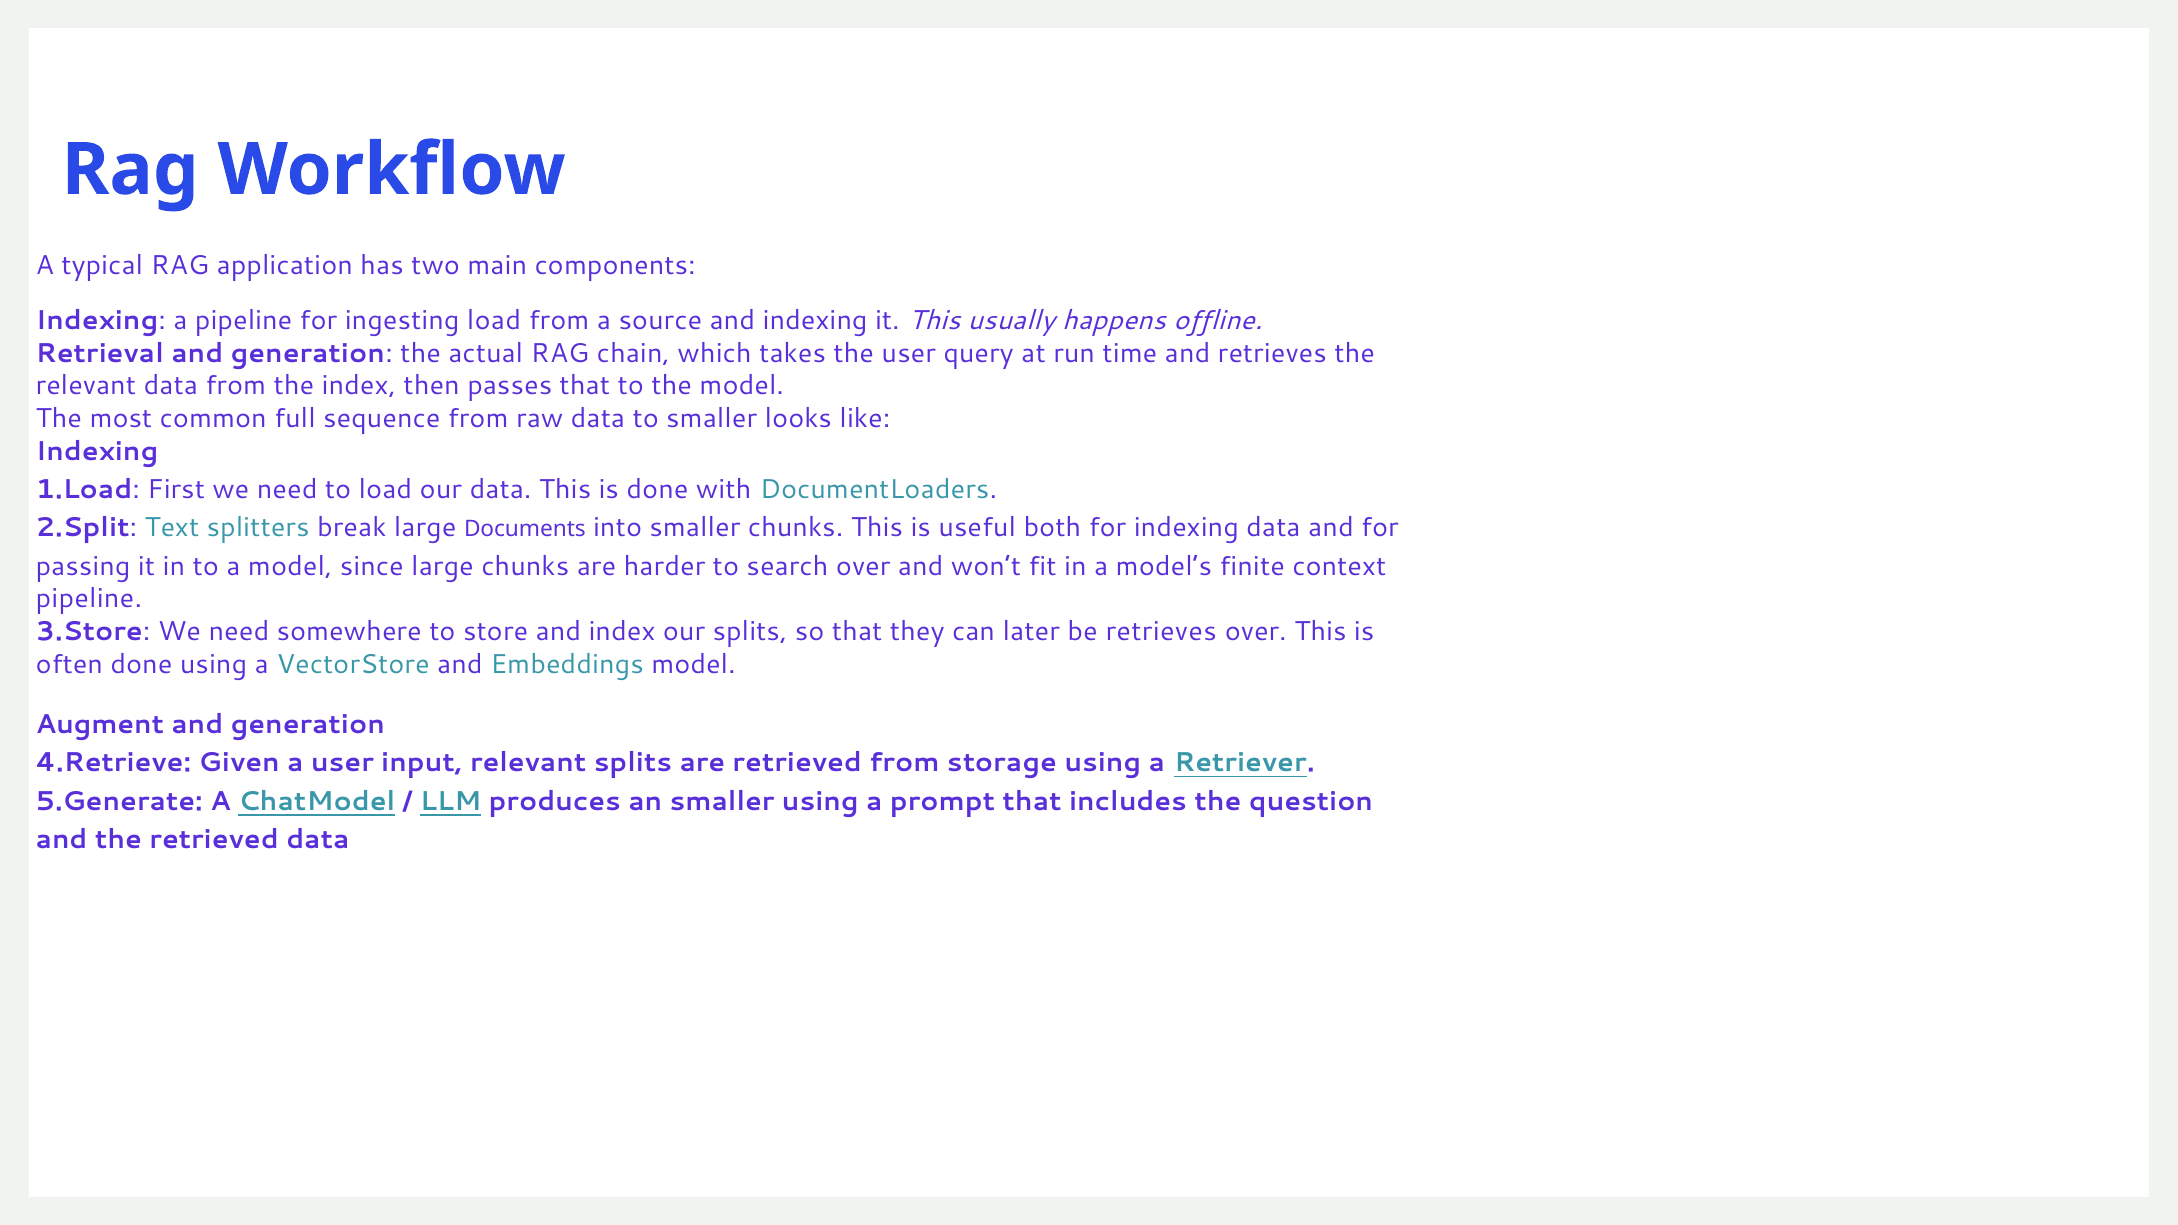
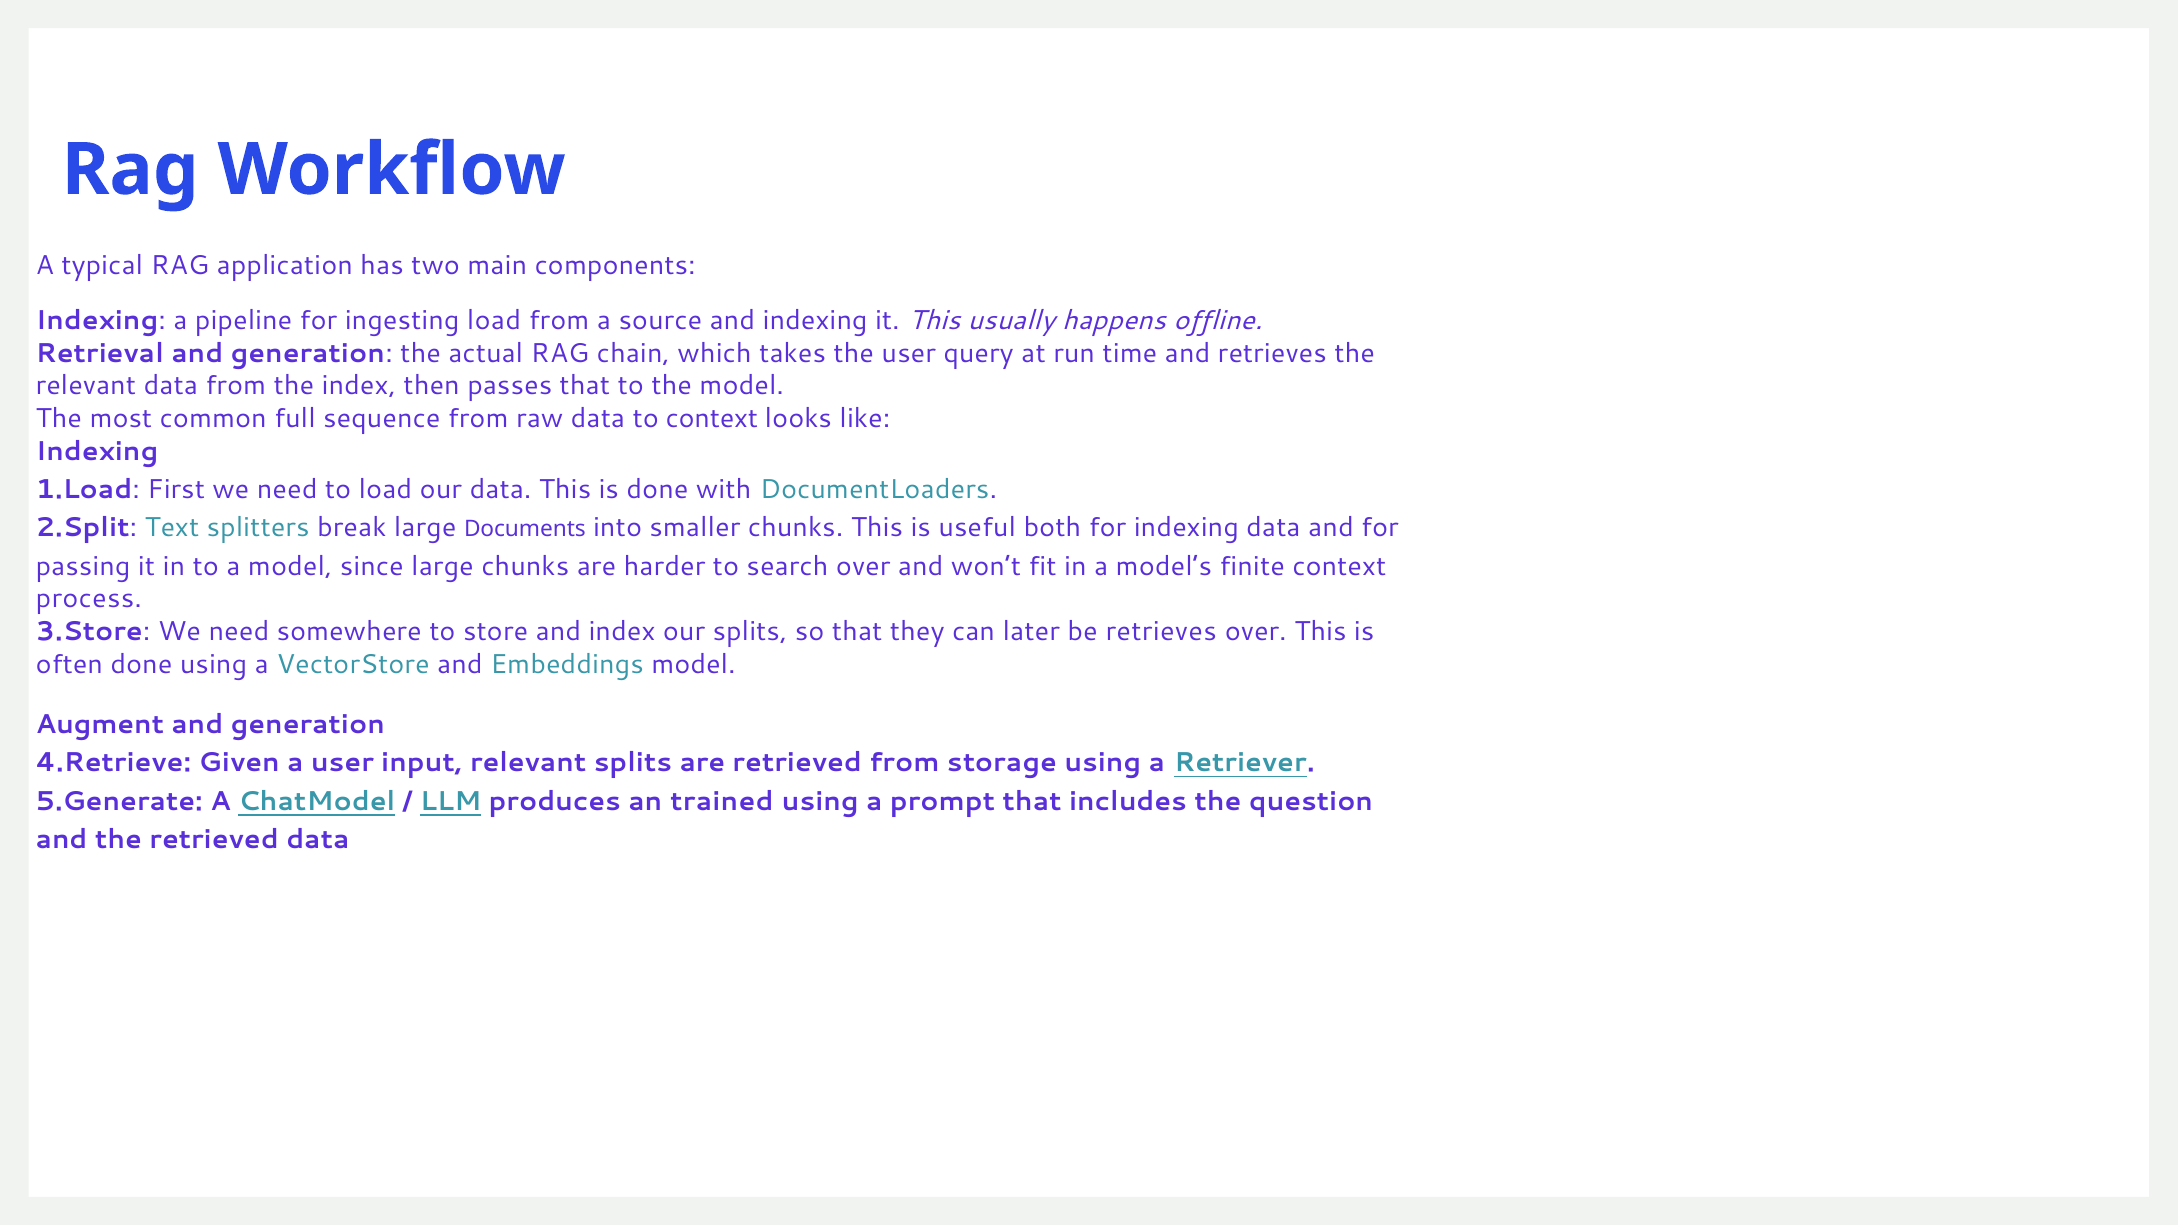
to smaller: smaller -> context
pipeline at (89, 599): pipeline -> process
an smaller: smaller -> trained
